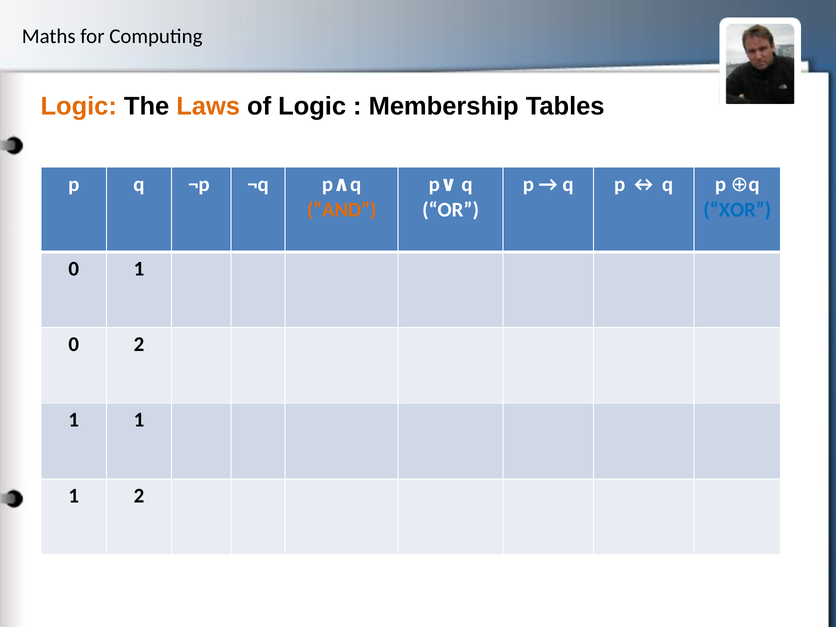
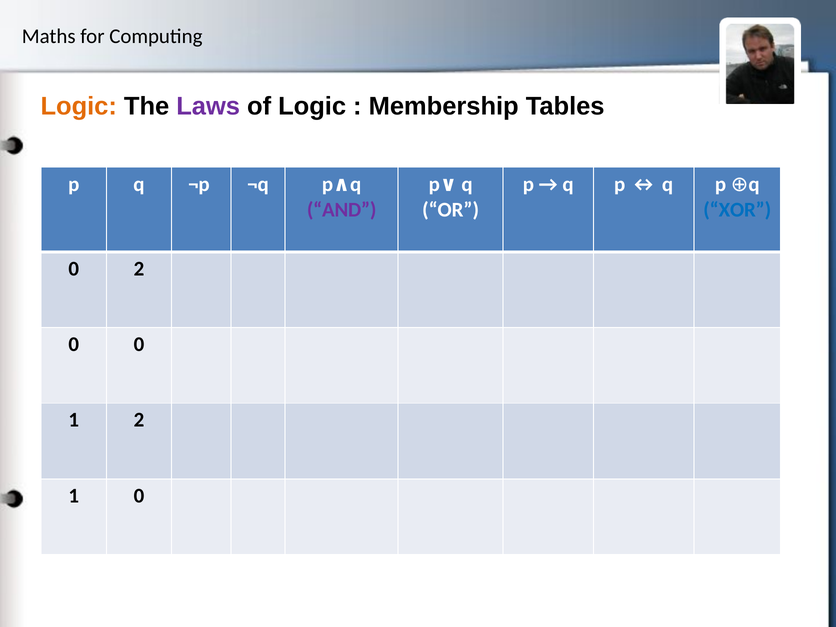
Laws colour: orange -> purple
AND colour: orange -> purple
0 1: 1 -> 2
0 2: 2 -> 0
1 at (139, 420): 1 -> 2
1 2: 2 -> 0
